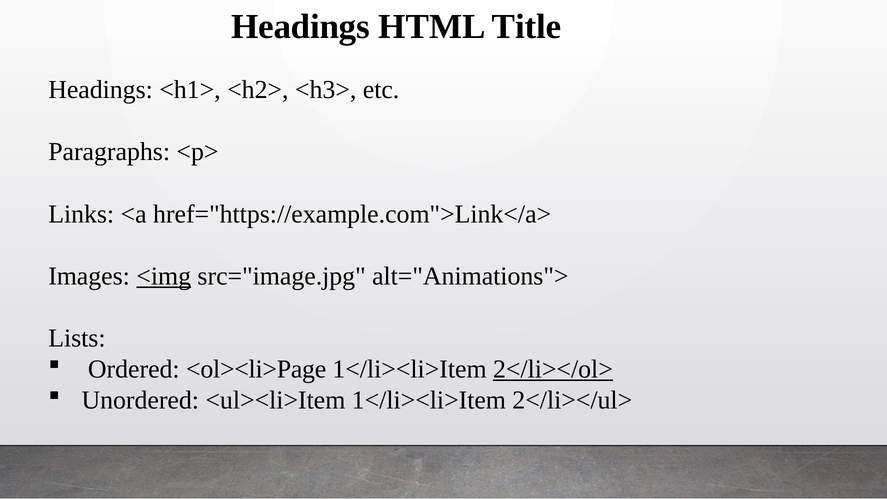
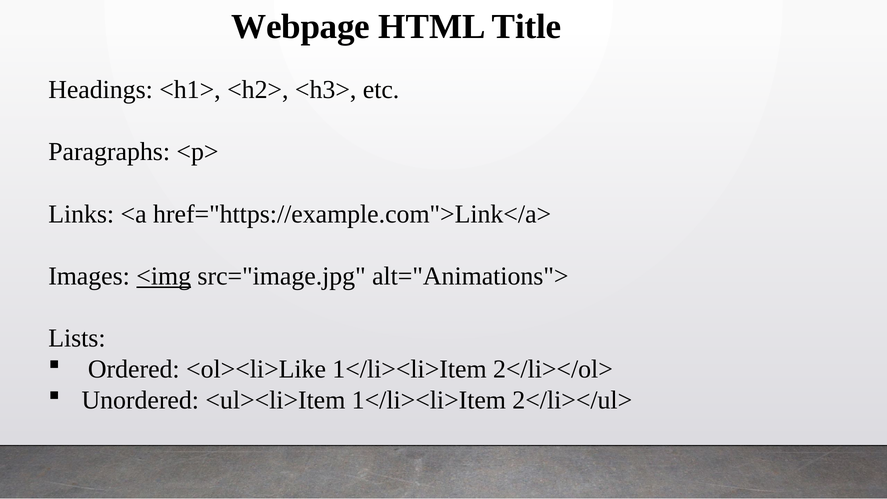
Headings at (301, 27): Headings -> Webpage
<ol><li>Page: <ol><li>Page -> <ol><li>Like
2</li></ol> underline: present -> none
